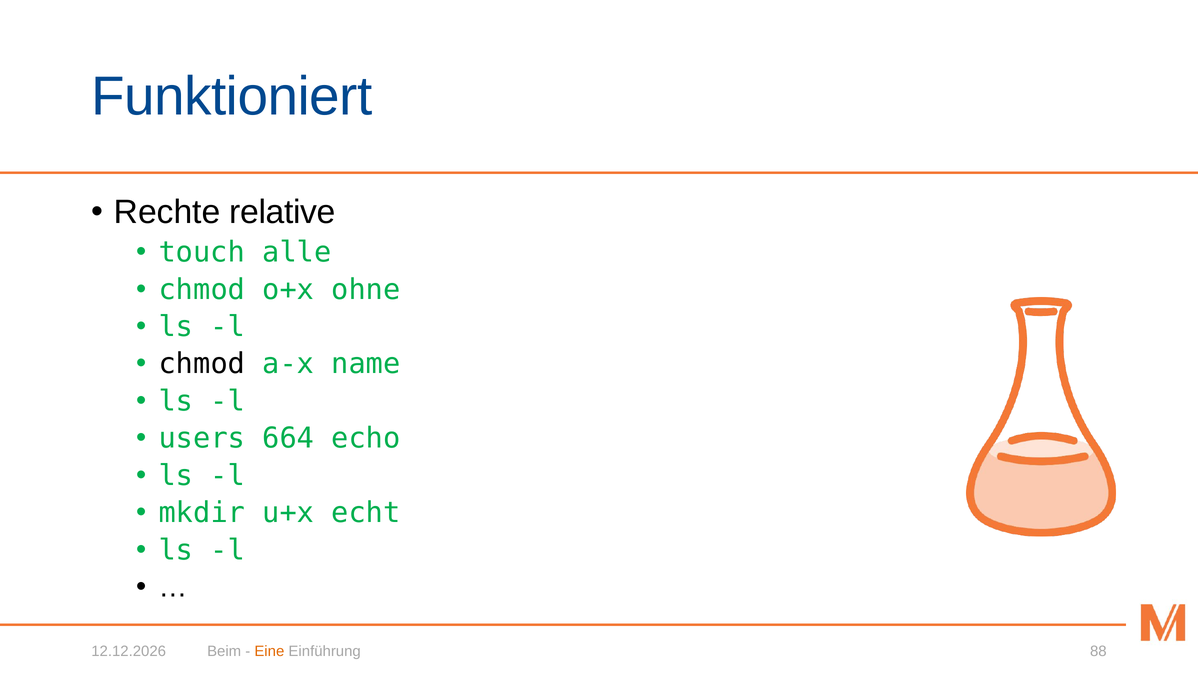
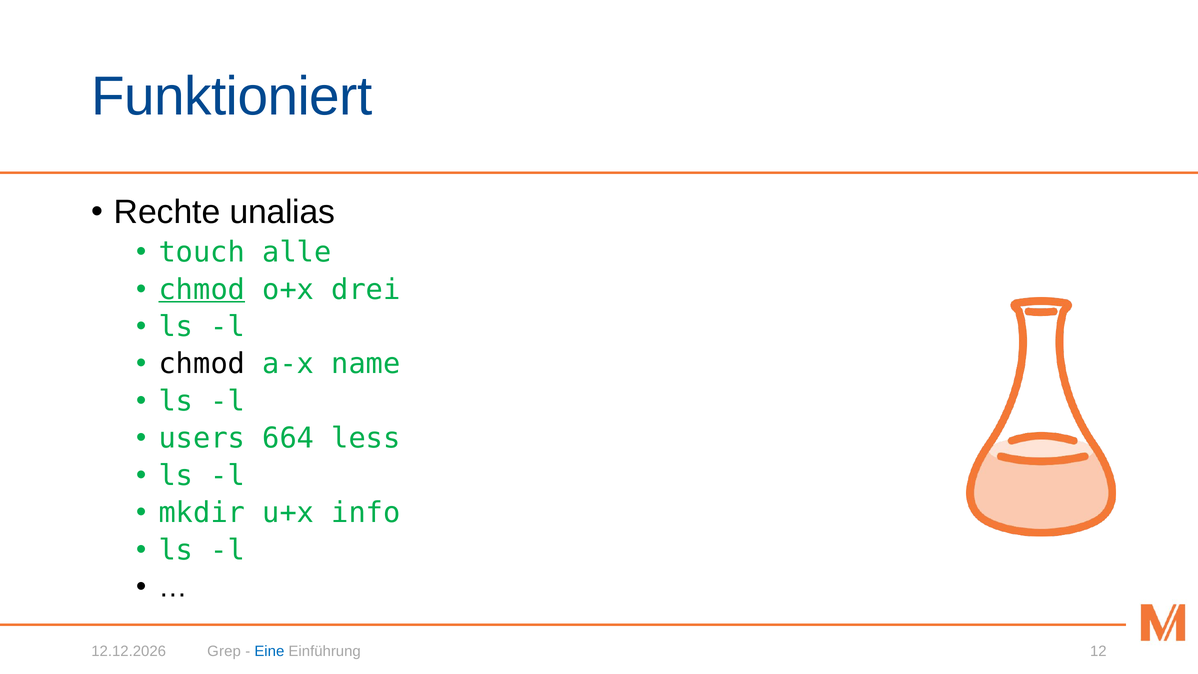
relative: relative -> unalias
chmod at (202, 289) underline: none -> present
ohne: ohne -> drei
echo: echo -> less
echt: echt -> info
Beim: Beim -> Grep
Eine colour: orange -> blue
88: 88 -> 12
